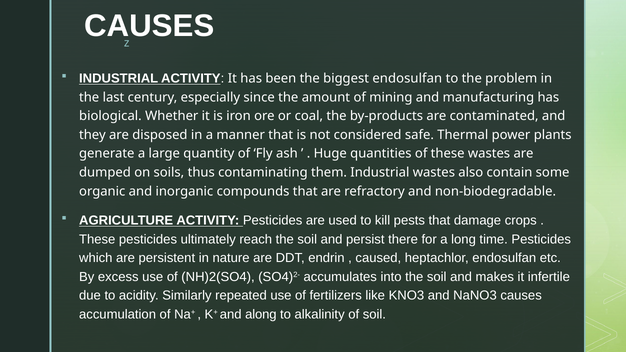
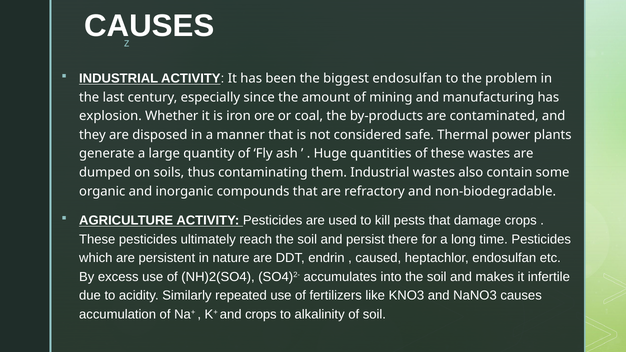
biological: biological -> explosion
and along: along -> crops
